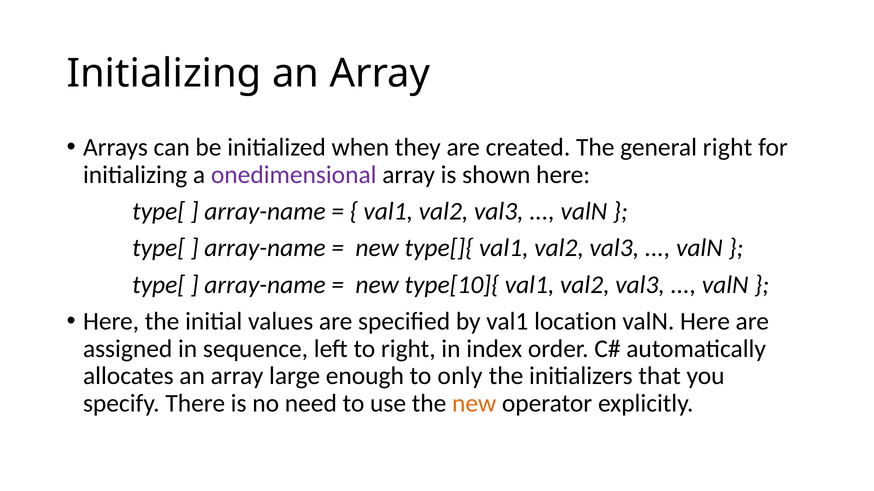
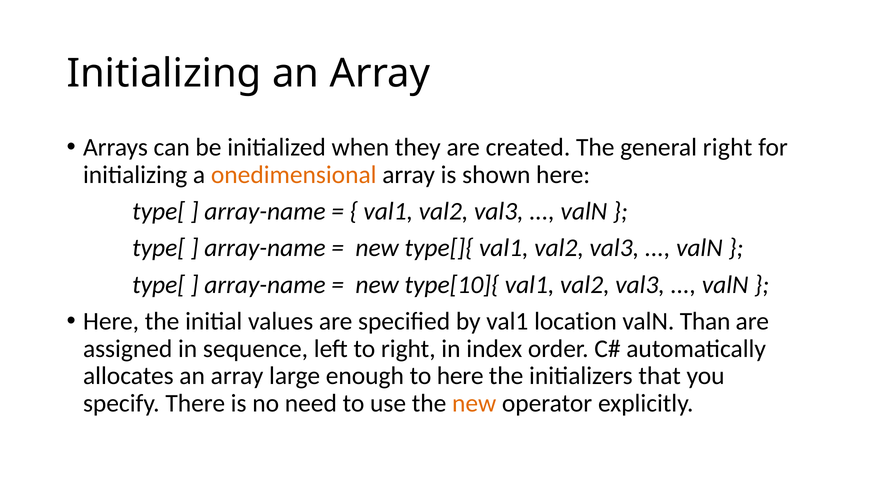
onedimensional colour: purple -> orange
valN Here: Here -> Than
to only: only -> here
